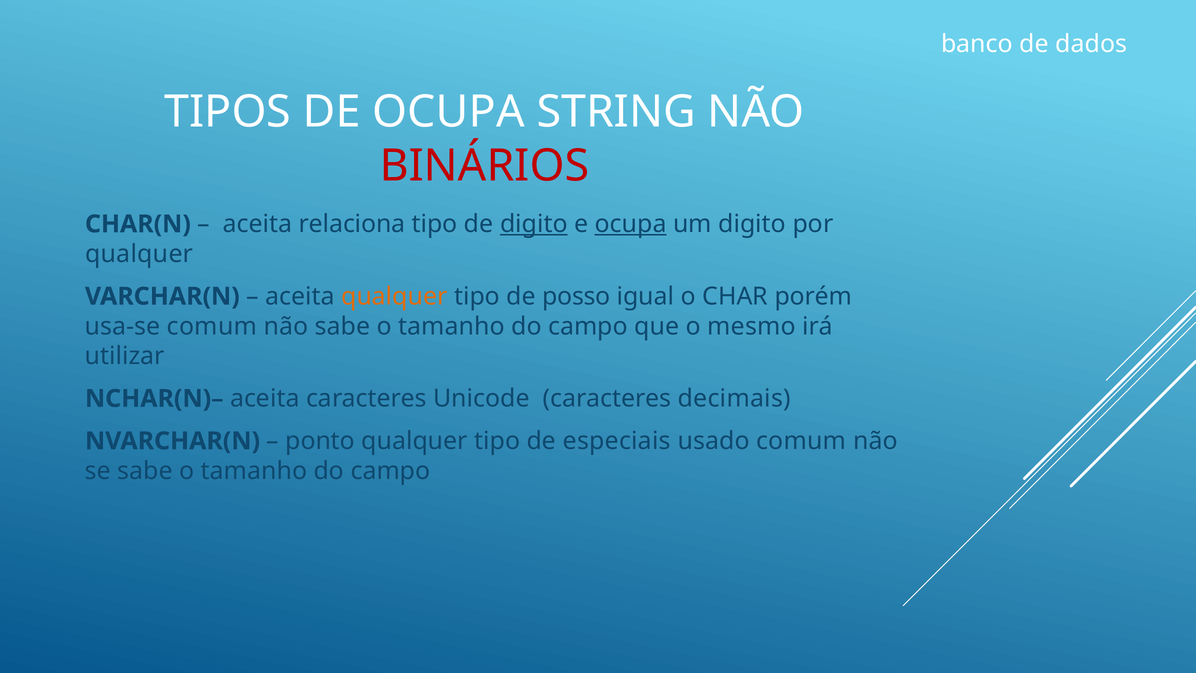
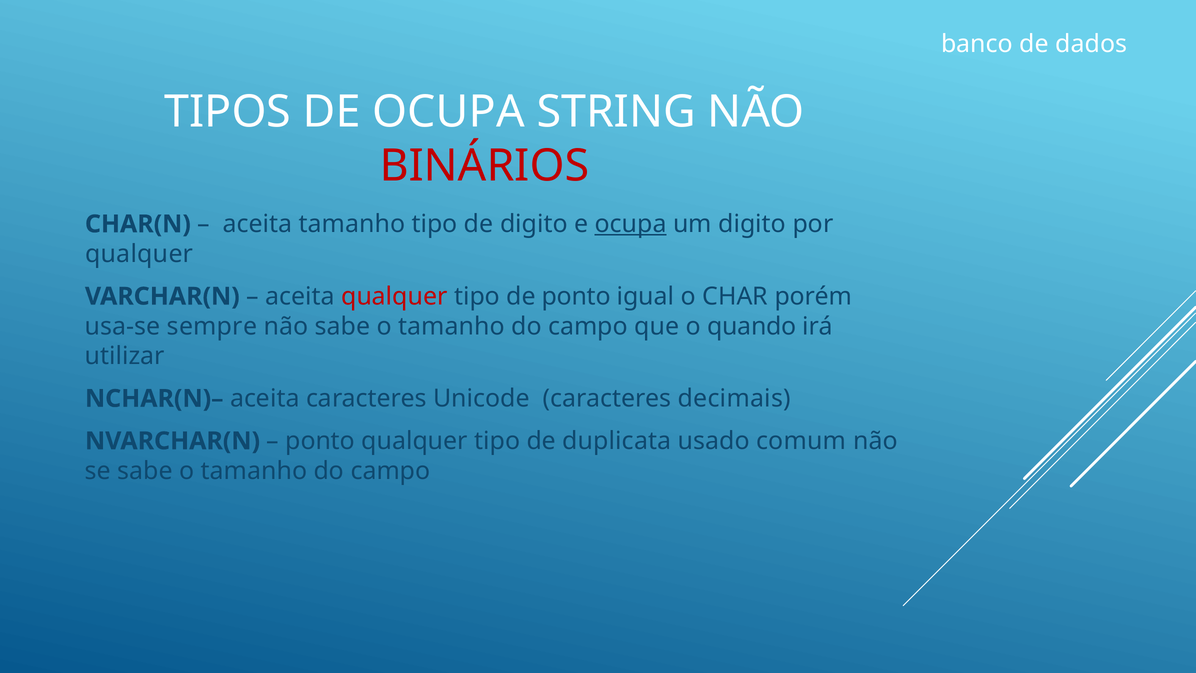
aceita relaciona: relaciona -> tamanho
digito at (534, 224) underline: present -> none
qualquer at (394, 296) colour: orange -> red
de posso: posso -> ponto
usa-se comum: comum -> sempre
mesmo: mesmo -> quando
especiais: especiais -> duplicata
